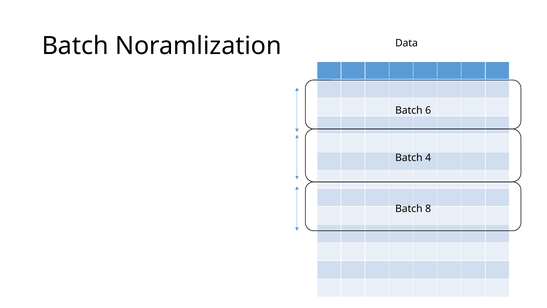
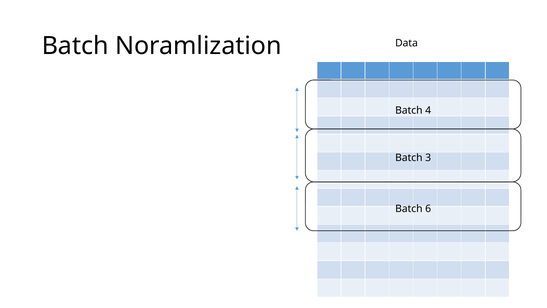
6: 6 -> 4
4: 4 -> 3
8: 8 -> 6
